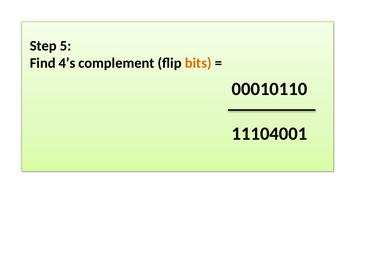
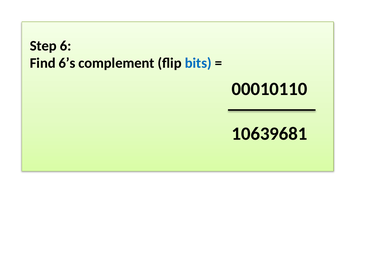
5: 5 -> 6
4’s: 4’s -> 6’s
bits colour: orange -> blue
11104001: 11104001 -> 10639681
